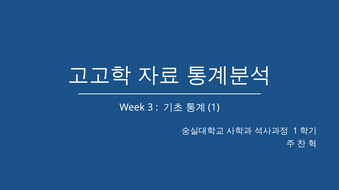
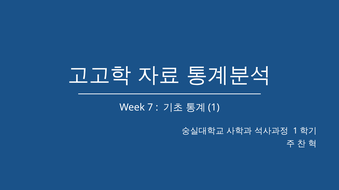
3: 3 -> 7
